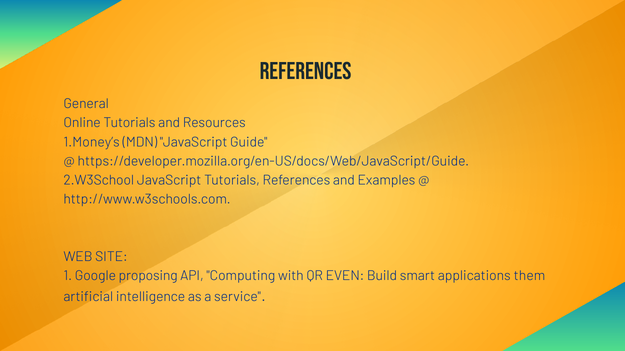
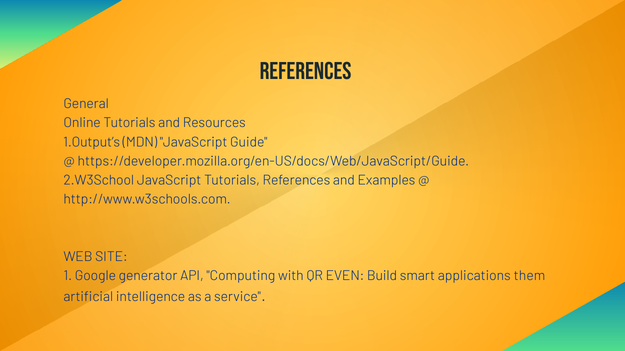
1.Money’s: 1.Money’s -> 1.Output’s
proposing: proposing -> generator
